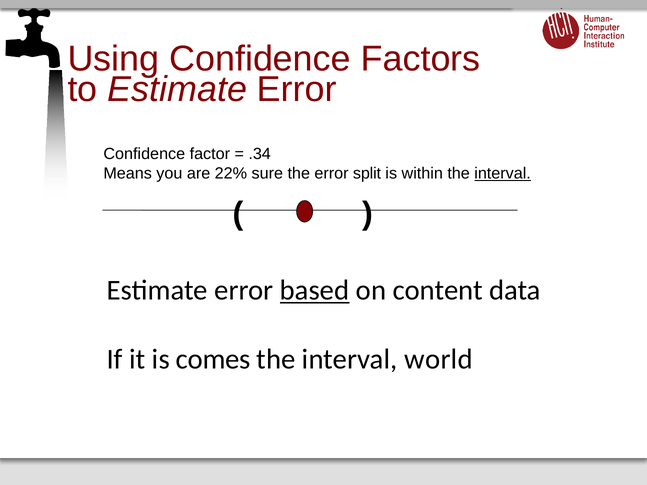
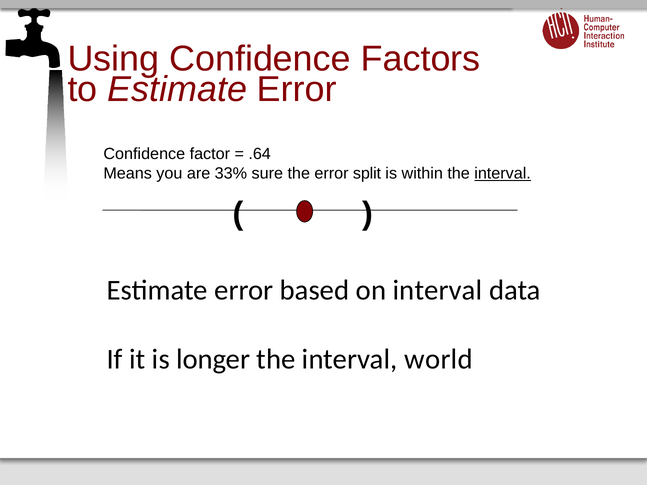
.34: .34 -> .64
22%: 22% -> 33%
based underline: present -> none
on content: content -> interval
comes: comes -> longer
